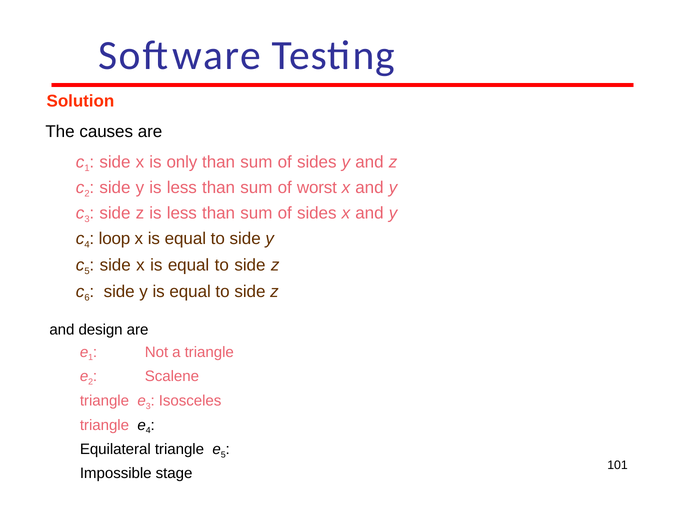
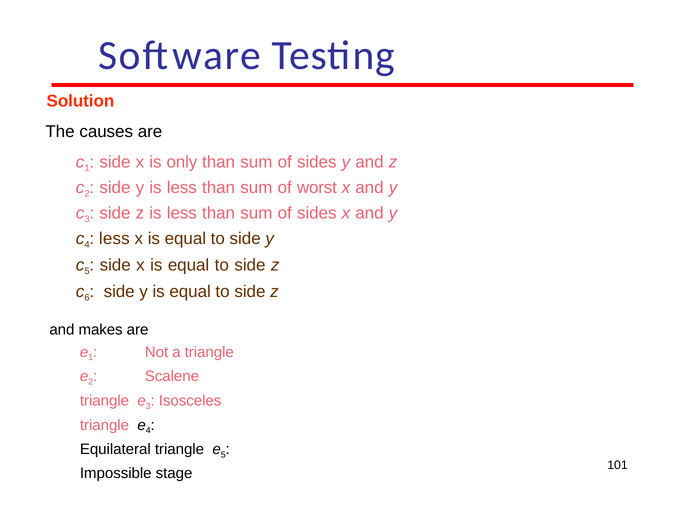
loop at (114, 239): loop -> less
design: design -> makes
